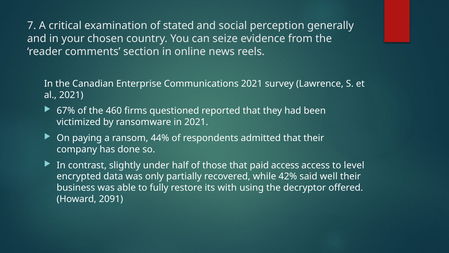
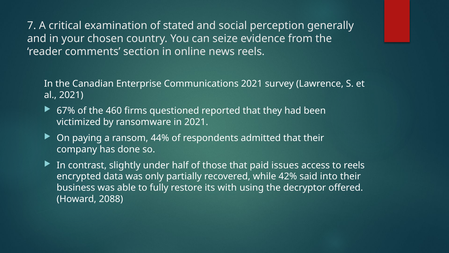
paid access: access -> issues
to level: level -> reels
well: well -> into
2091: 2091 -> 2088
